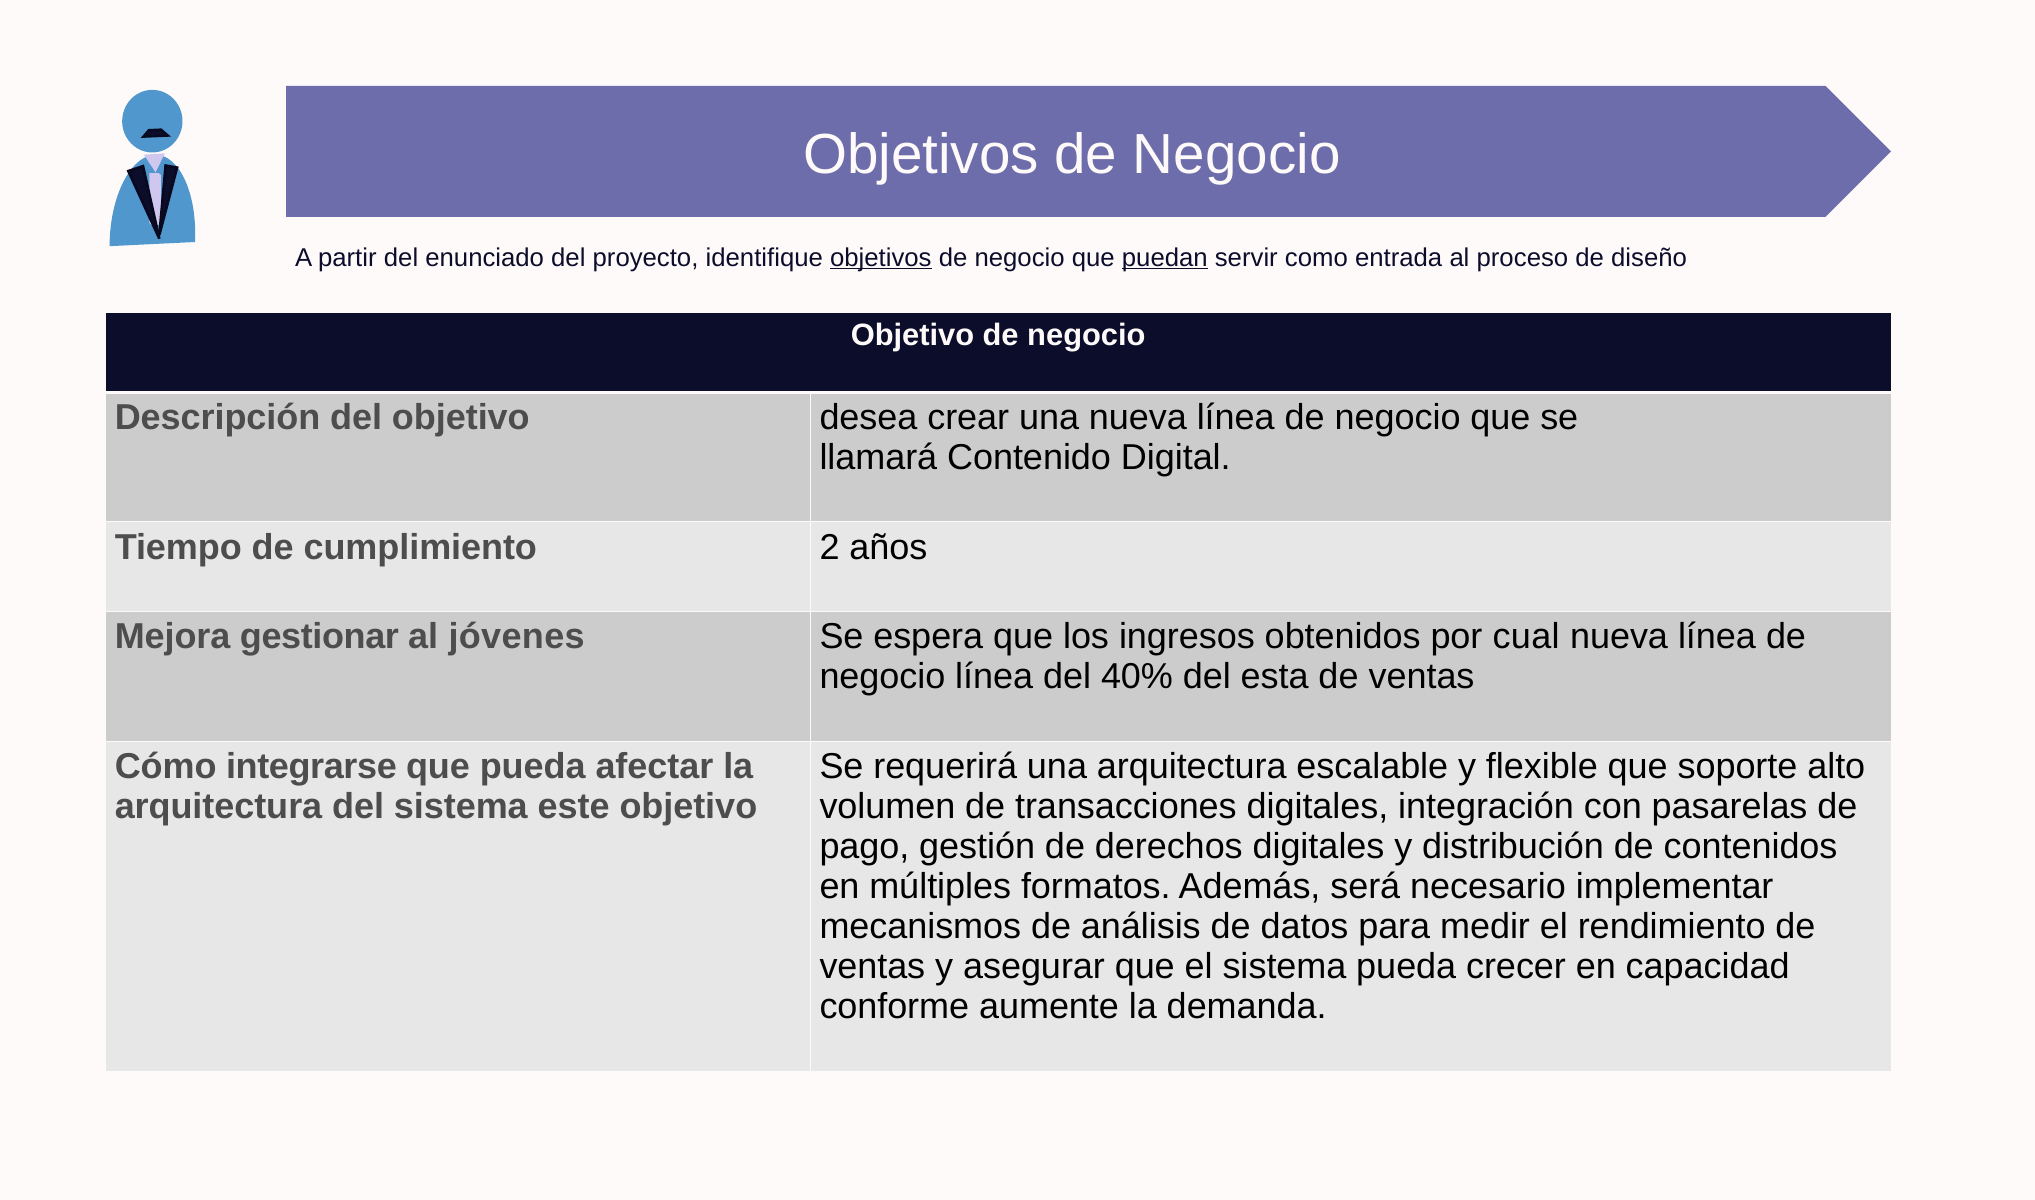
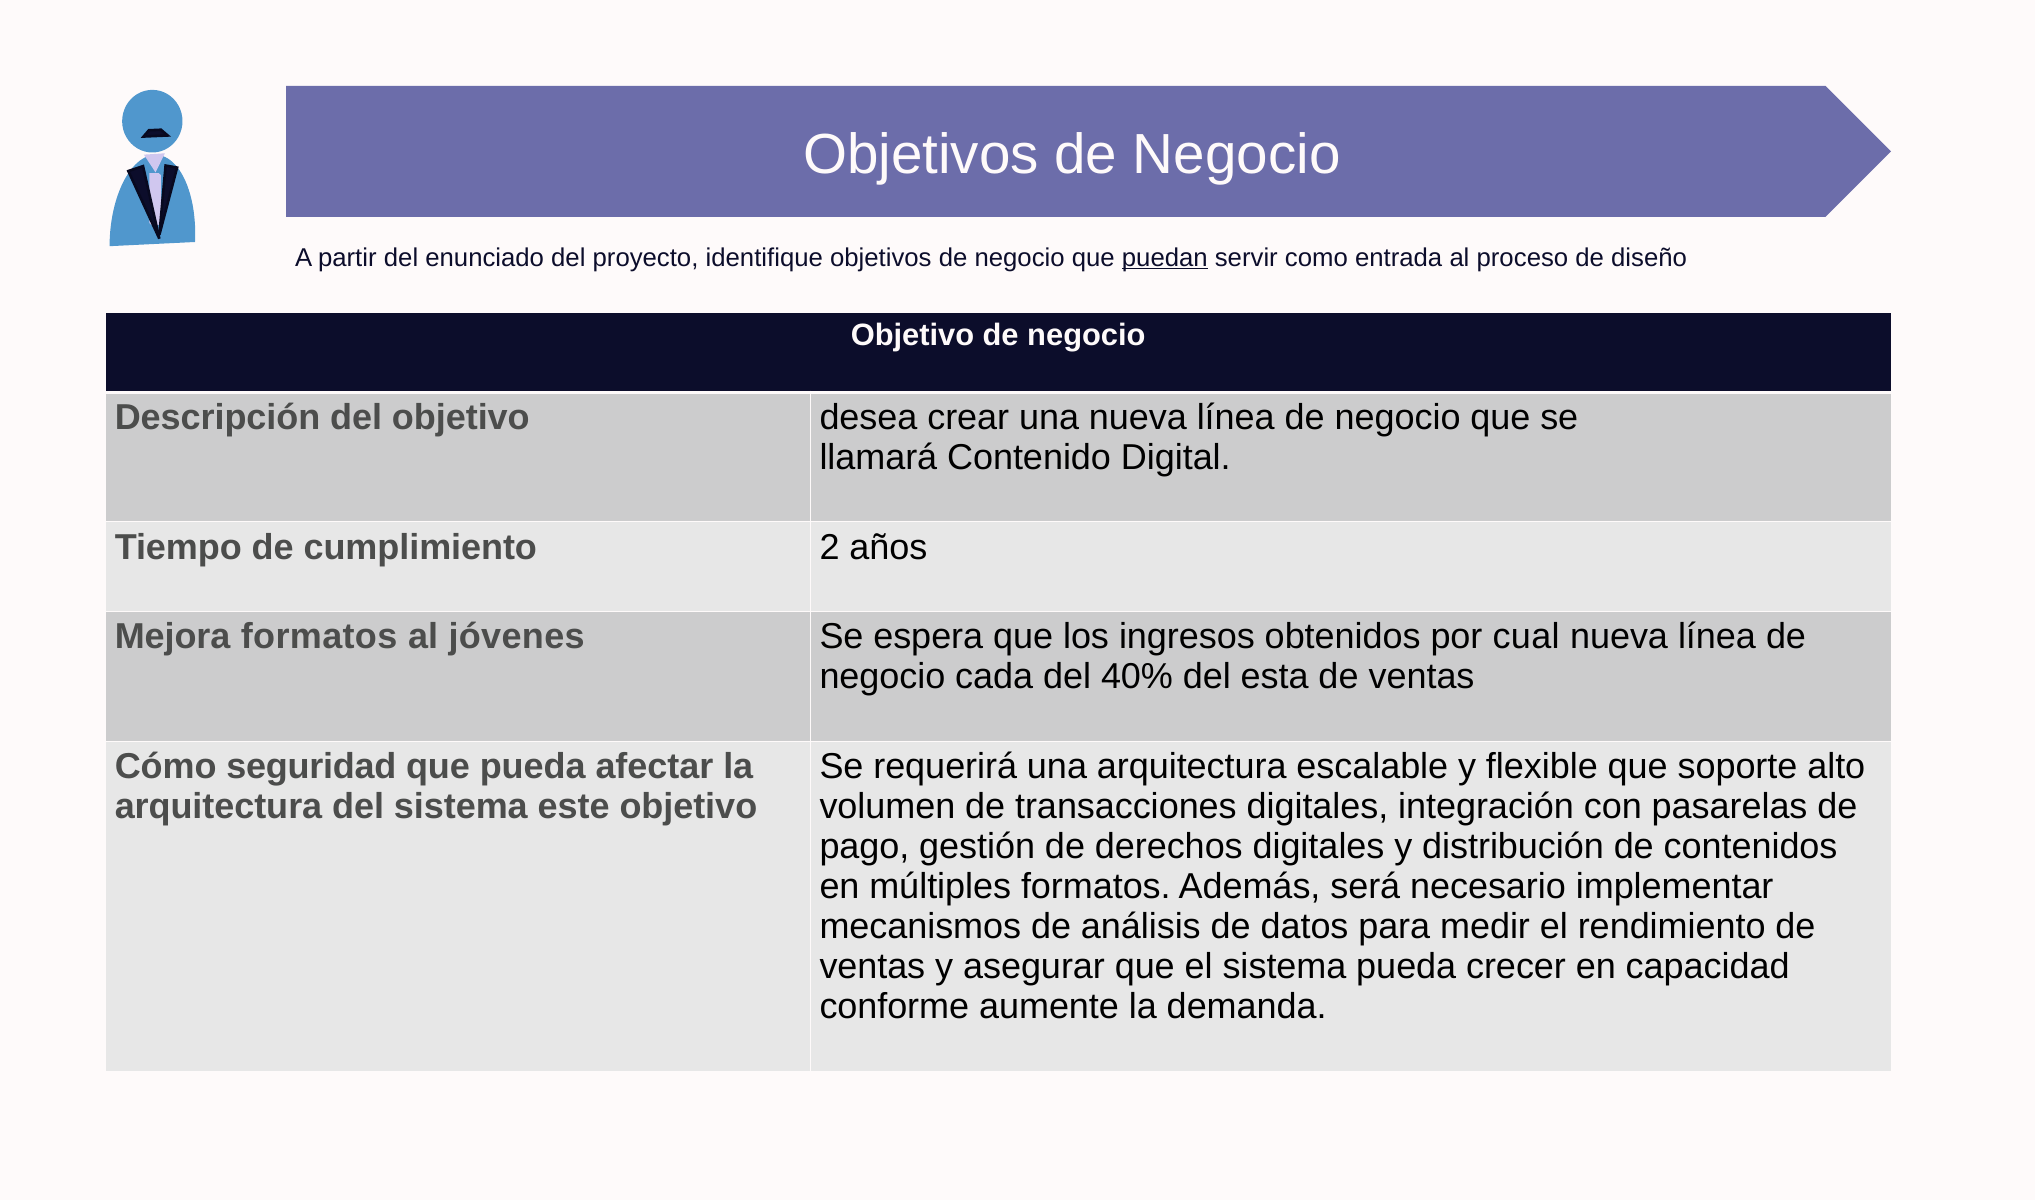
objetivos at (881, 258) underline: present -> none
Mejora gestionar: gestionar -> formatos
negocio línea: línea -> cada
integrarse: integrarse -> seguridad
